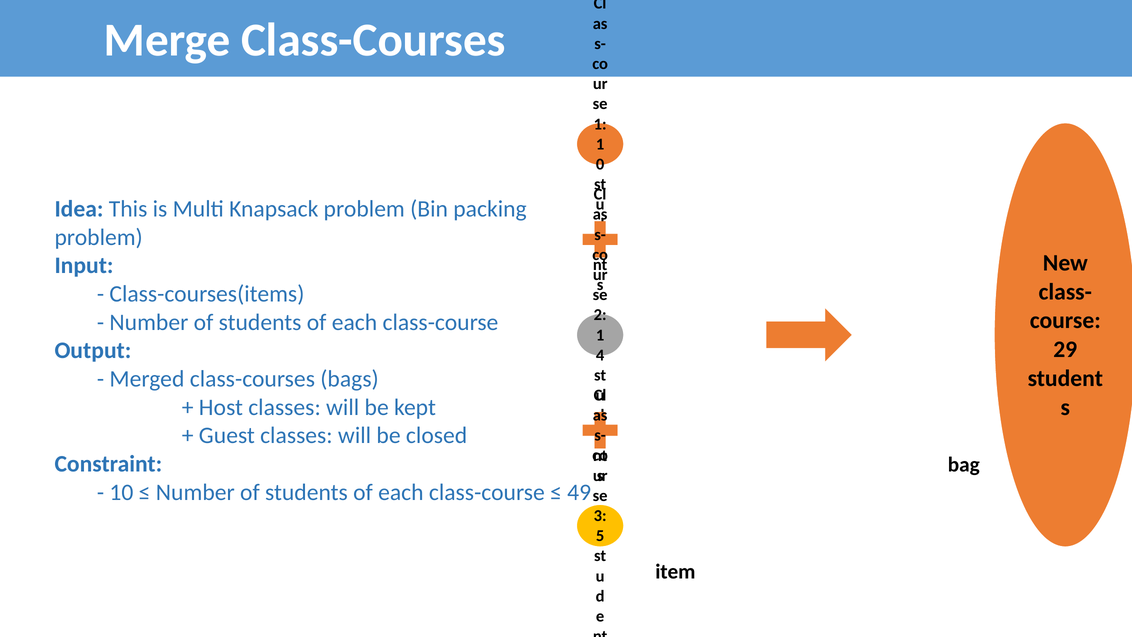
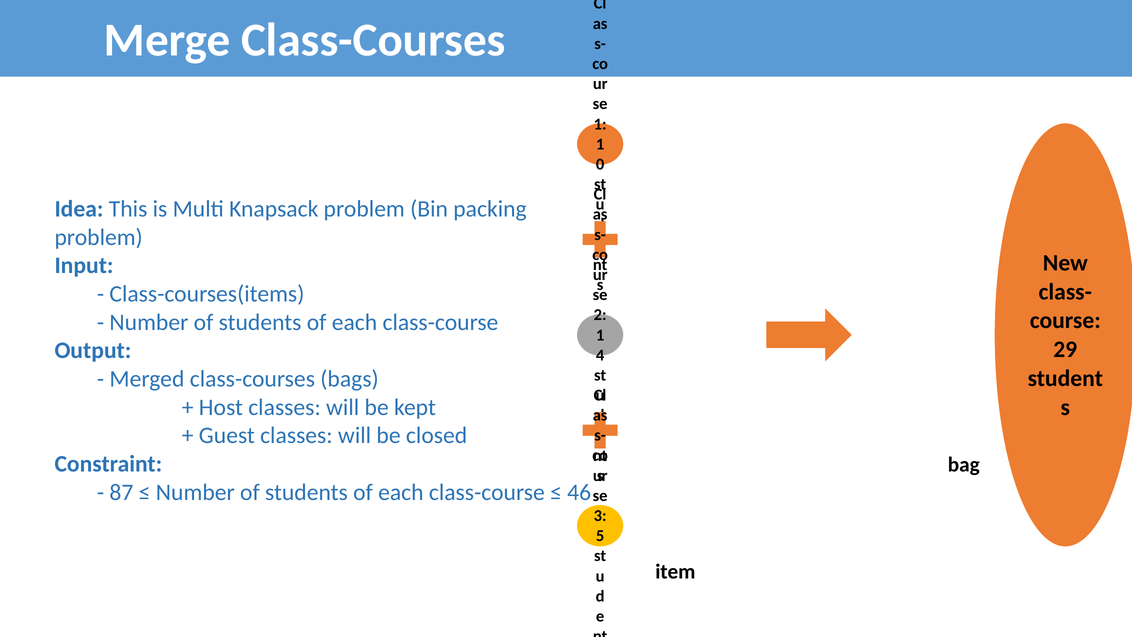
10: 10 -> 87
49: 49 -> 46
